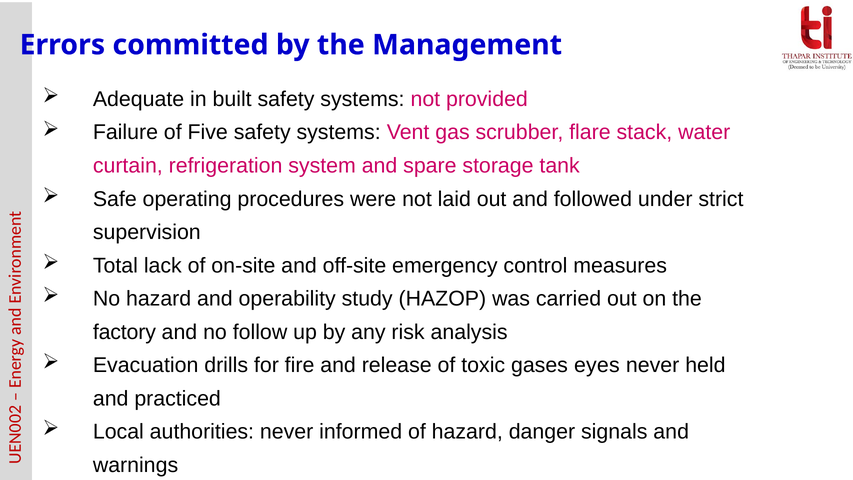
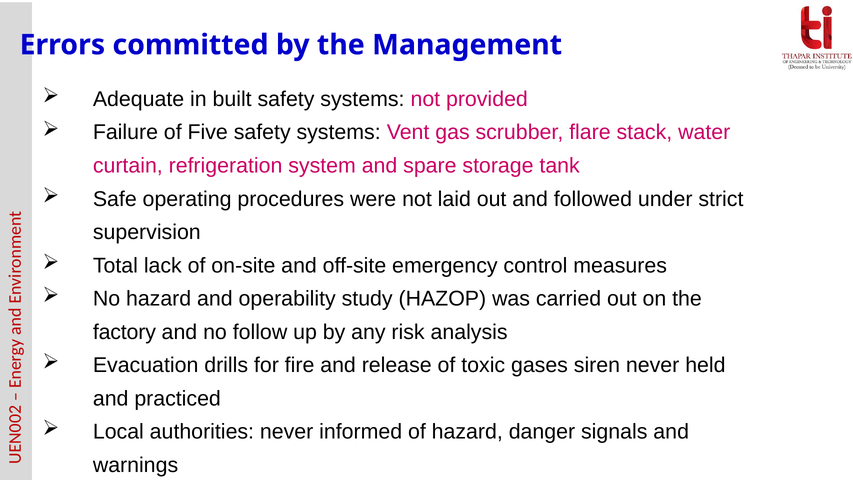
eyes: eyes -> siren
